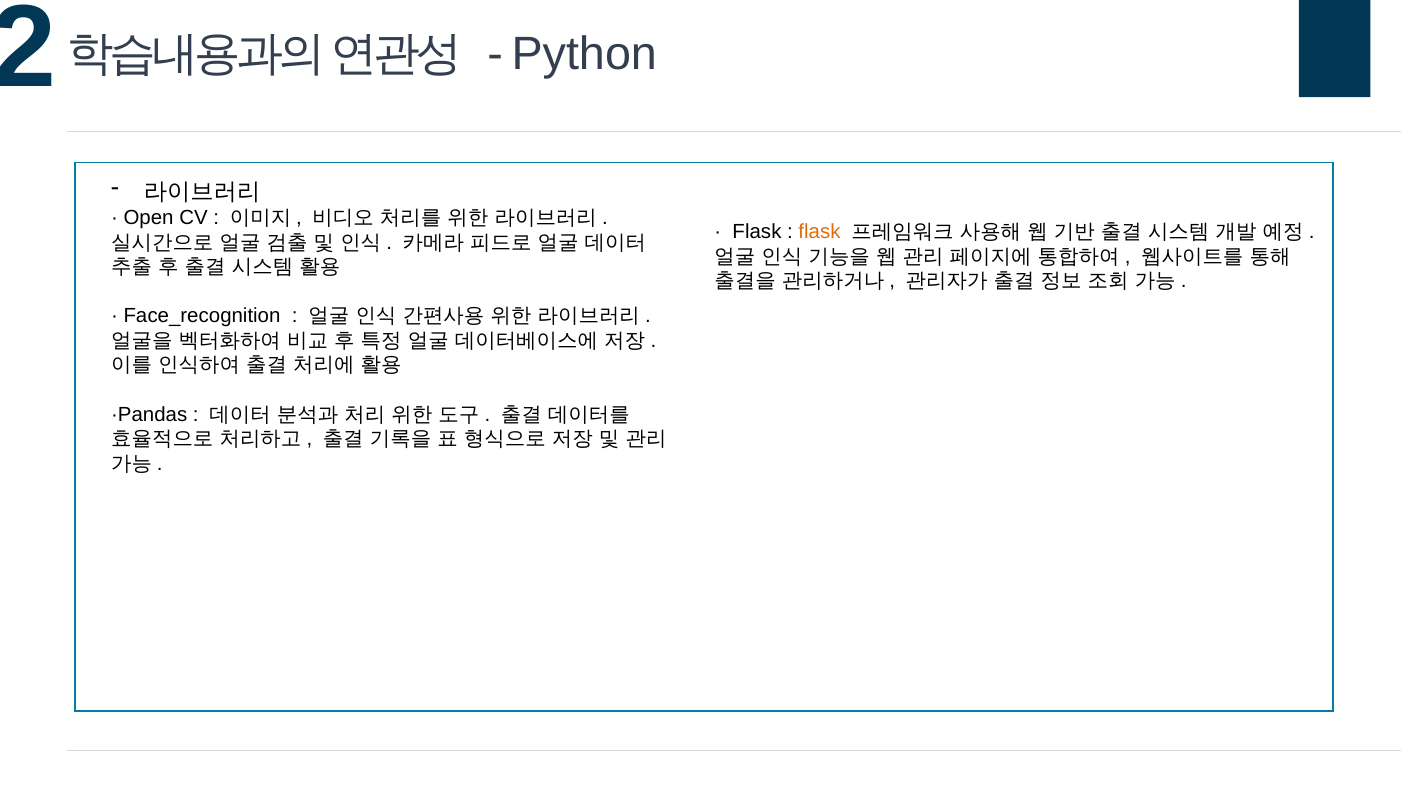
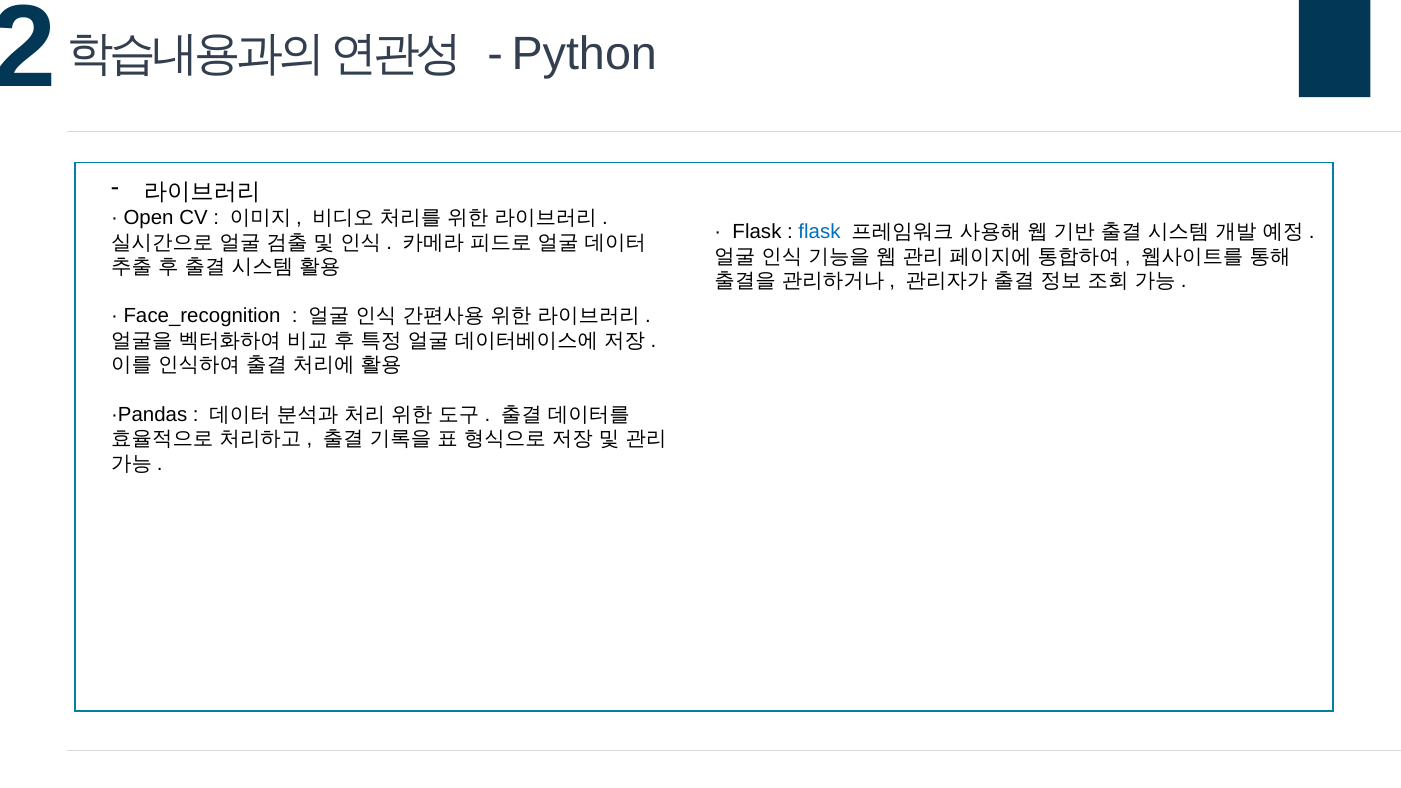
flask at (820, 232) colour: orange -> blue
